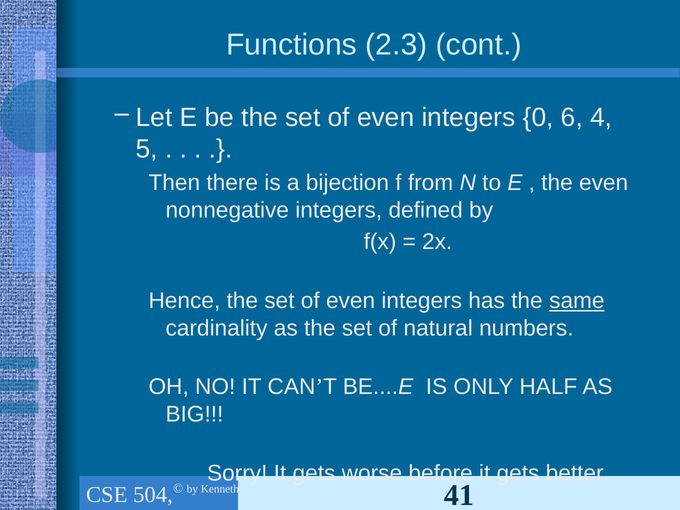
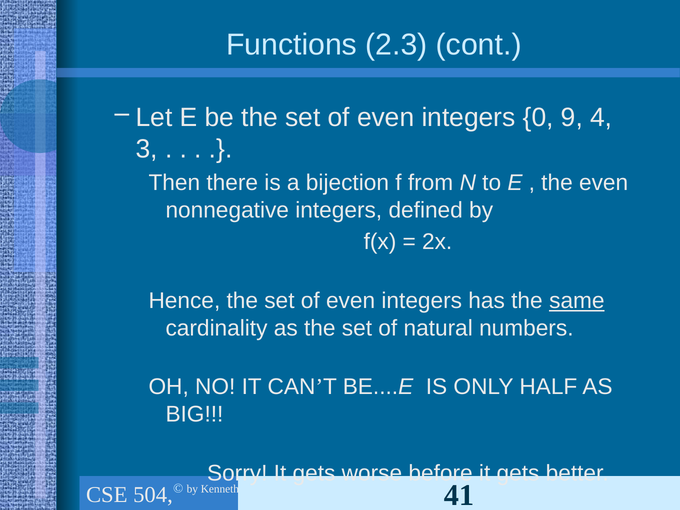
6: 6 -> 9
5 at (147, 149): 5 -> 3
